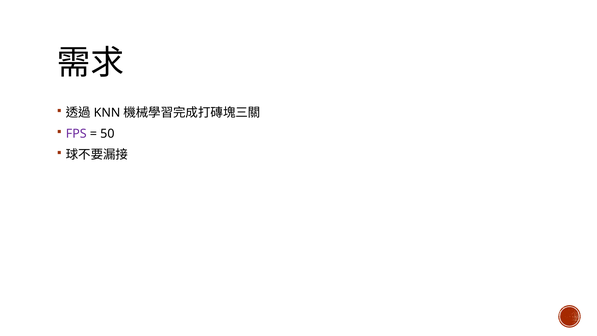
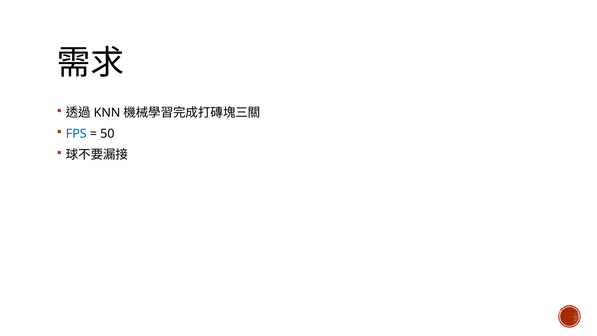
FPS colour: purple -> blue
